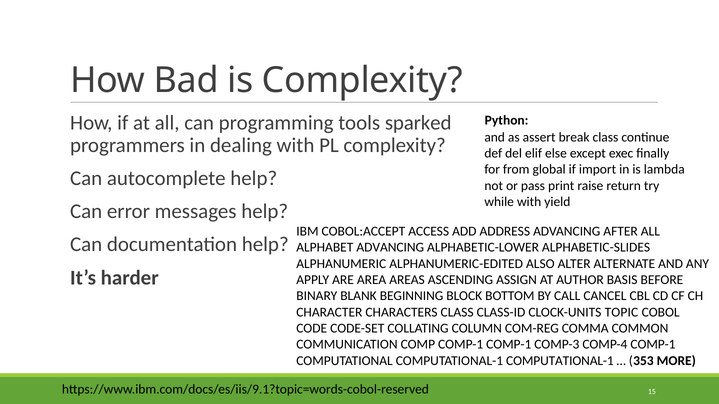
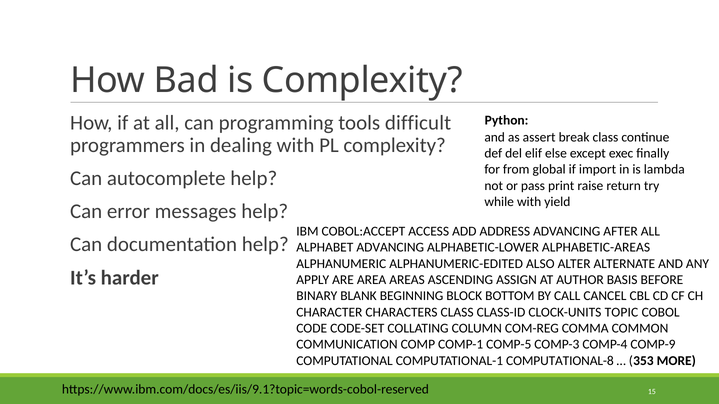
sparked: sparked -> difficult
ALPHABETIC-SLIDES: ALPHABETIC-SLIDES -> ALPHABETIC-AREAS
COMP-1 COMP-1: COMP-1 -> COMP-5
COMP-4 COMP-1: COMP-1 -> COMP-9
COMPUTATIONAL-1 COMPUTATIONAL-1: COMPUTATIONAL-1 -> COMPUTATIONAL-8
